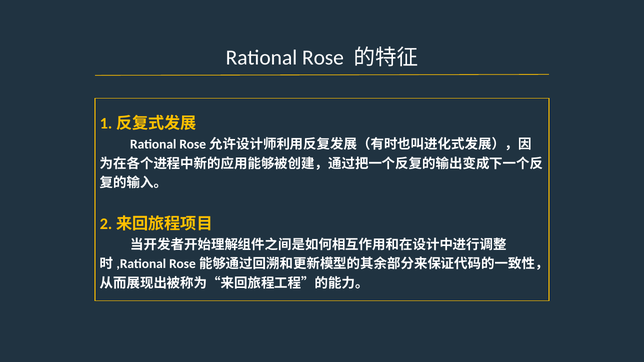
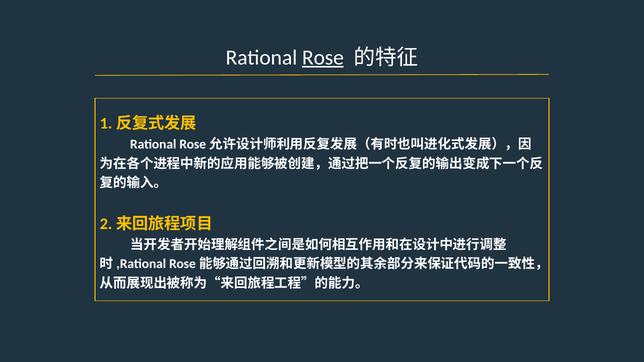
Rose underline: none -> present
